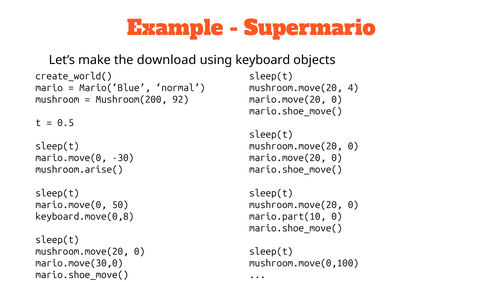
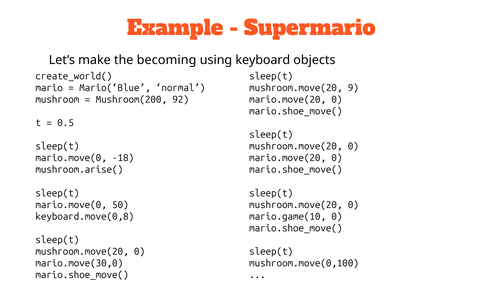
download: download -> becoming
4: 4 -> 9
-30: -30 -> -18
mario.part(10: mario.part(10 -> mario.game(10
